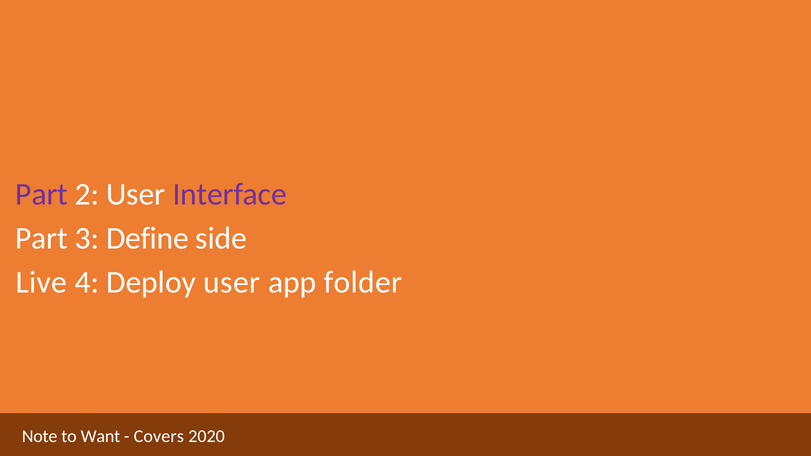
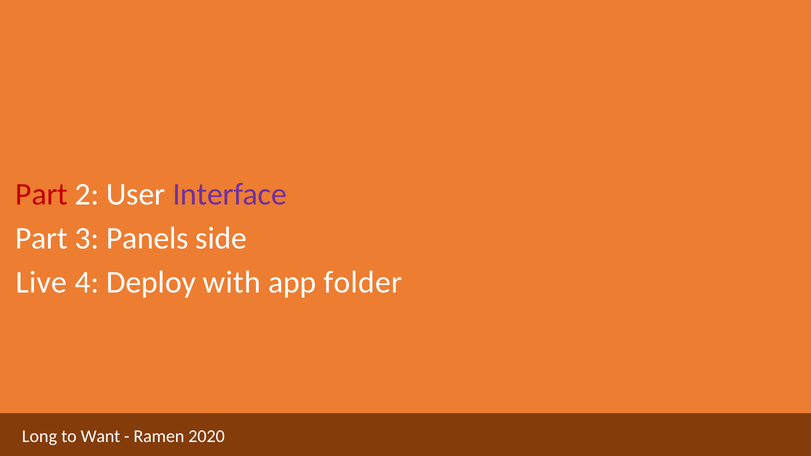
Part at (42, 194) colour: purple -> red
Define: Define -> Panels
Deploy user: user -> with
Note: Note -> Long
Covers: Covers -> Ramen
